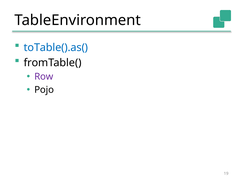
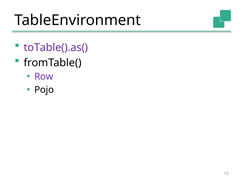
toTable().as( colour: blue -> purple
